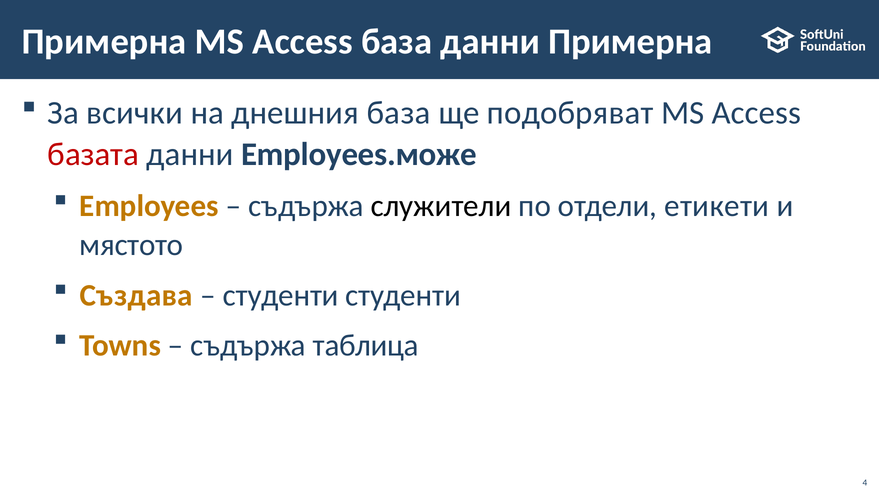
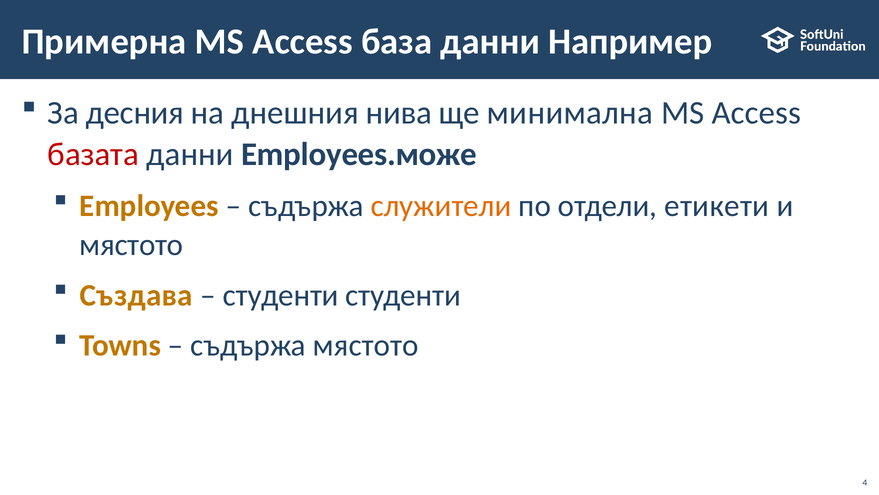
данни Примерна: Примерна -> Например
всички: всички -> десния
днешния база: база -> нива
подобряват: подобряват -> минимална
служители colour: black -> orange
съдържа таблица: таблица -> мястото
